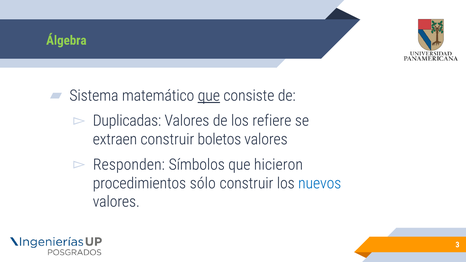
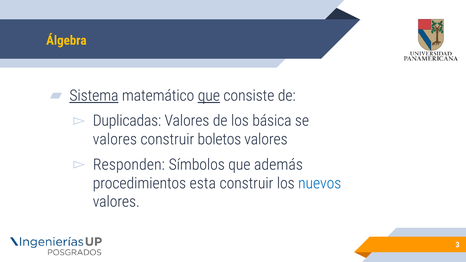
Álgebra colour: light green -> yellow
Sistema underline: none -> present
refiere: refiere -> básica
extraen at (115, 140): extraen -> valores
hicieron: hicieron -> además
sólo: sólo -> esta
